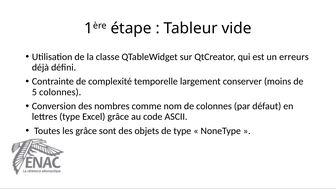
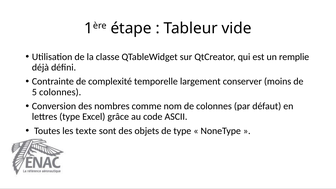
erreurs: erreurs -> remplie
les grâce: grâce -> texte
